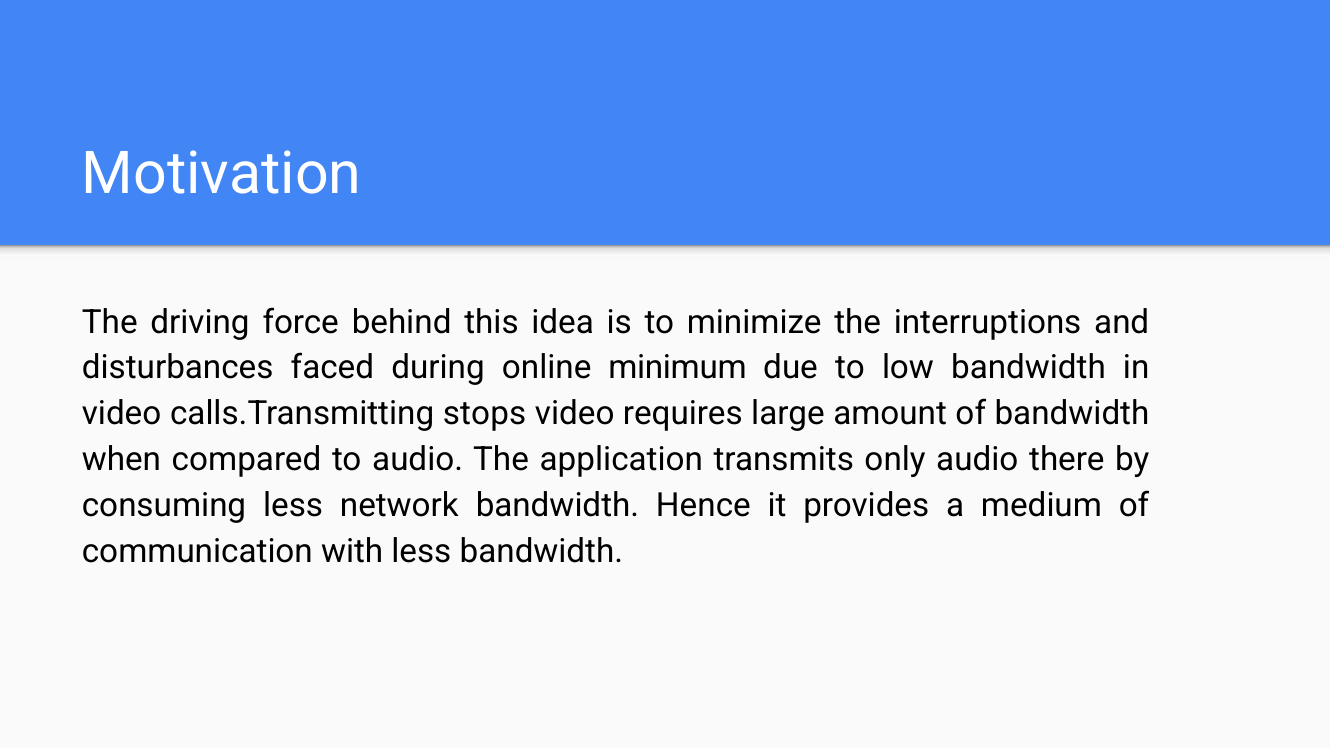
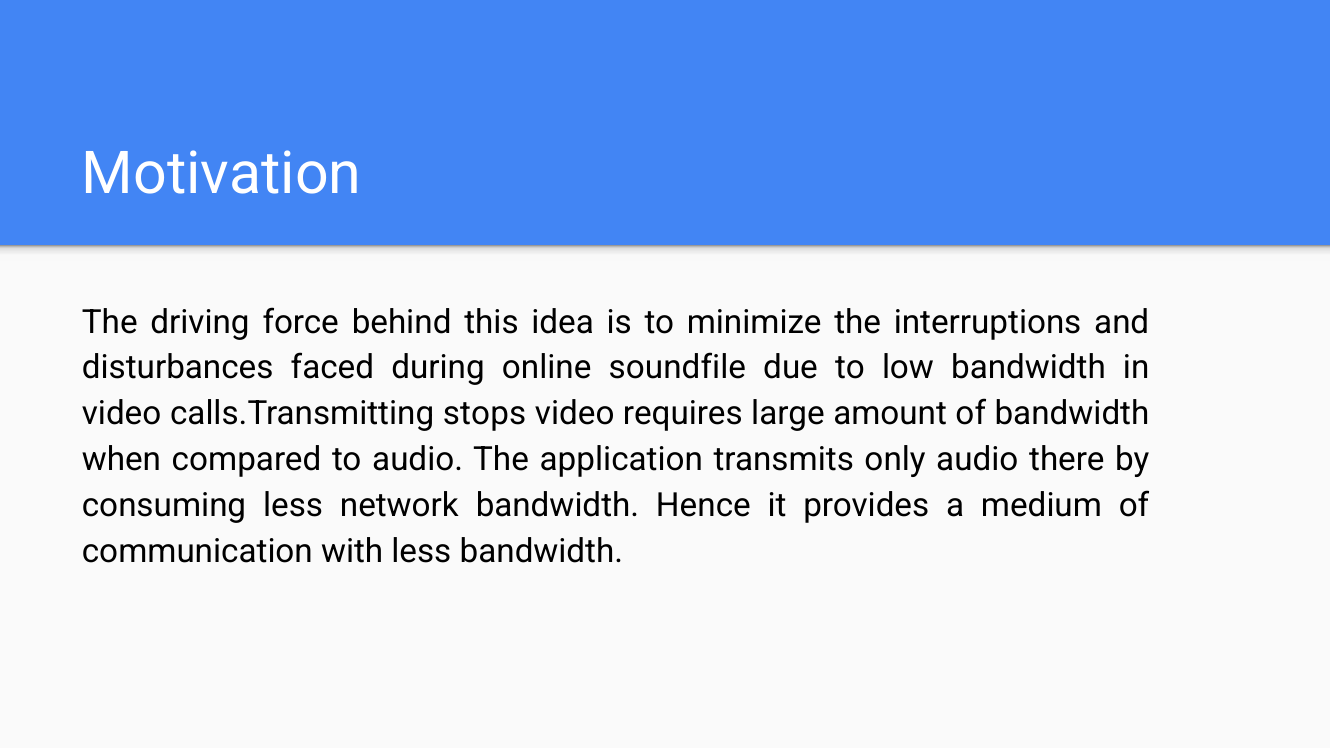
minimum: minimum -> soundfile
